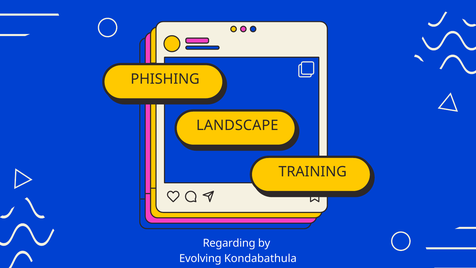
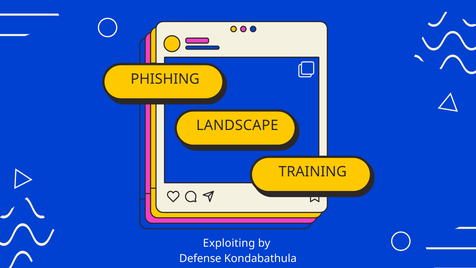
Regarding: Regarding -> Exploiting
Evolving: Evolving -> Defense
